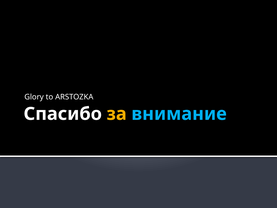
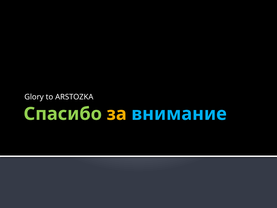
Спасибо colour: white -> light green
